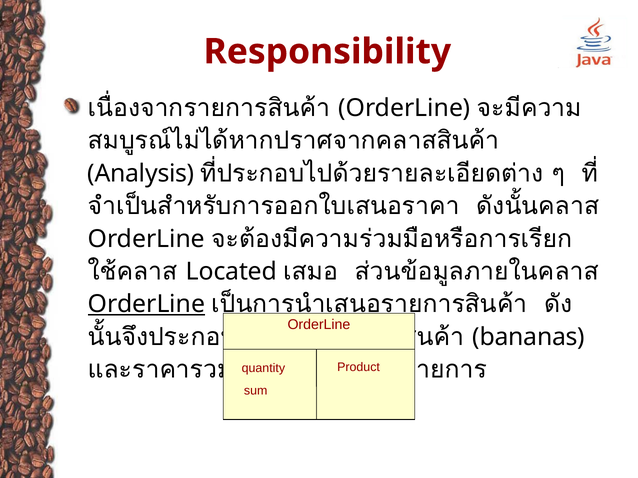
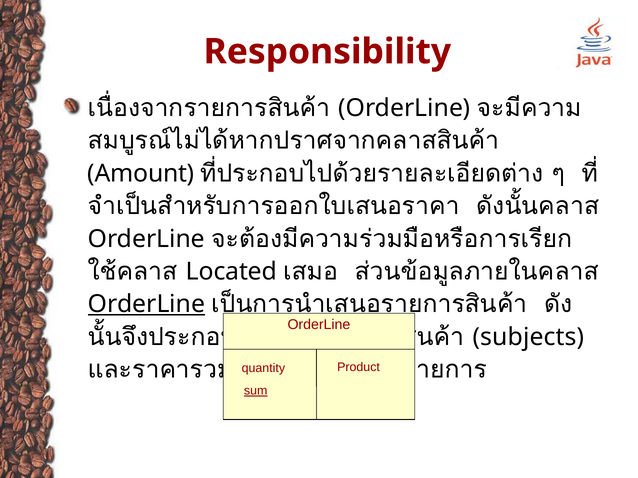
Analysis: Analysis -> Amount
bananas: bananas -> subjects
sum at (256, 391) underline: none -> present
